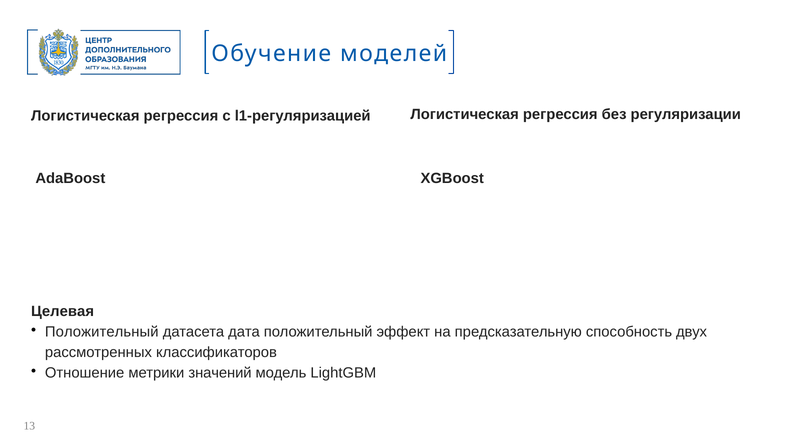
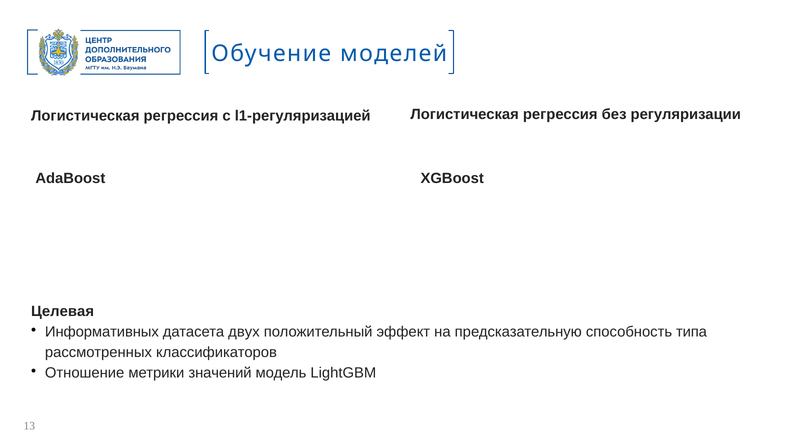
Положительный at (102, 332): Положительный -> Информативных
дата: дата -> двух
двух: двух -> типа
